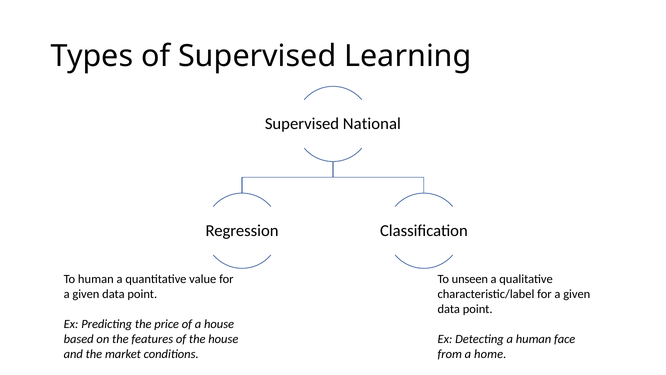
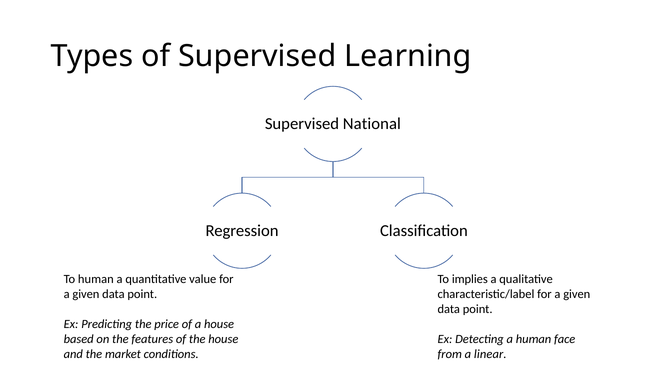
unseen: unseen -> implies
home: home -> linear
